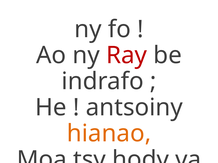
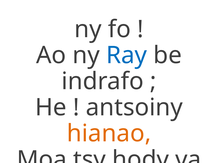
Ray colour: red -> blue
